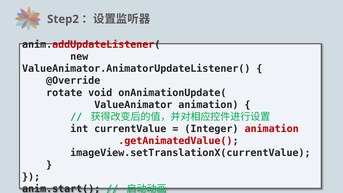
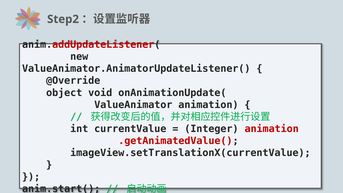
rotate: rotate -> object
